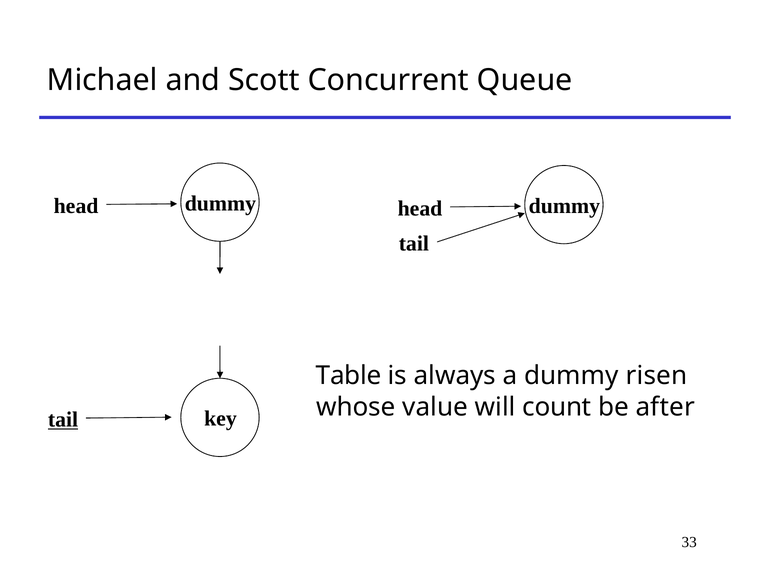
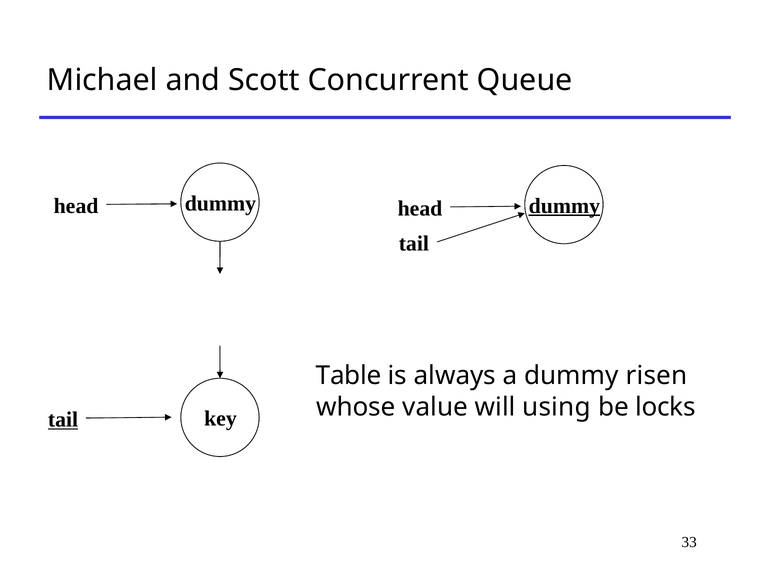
dummy at (564, 206) underline: none -> present
count: count -> using
after: after -> locks
